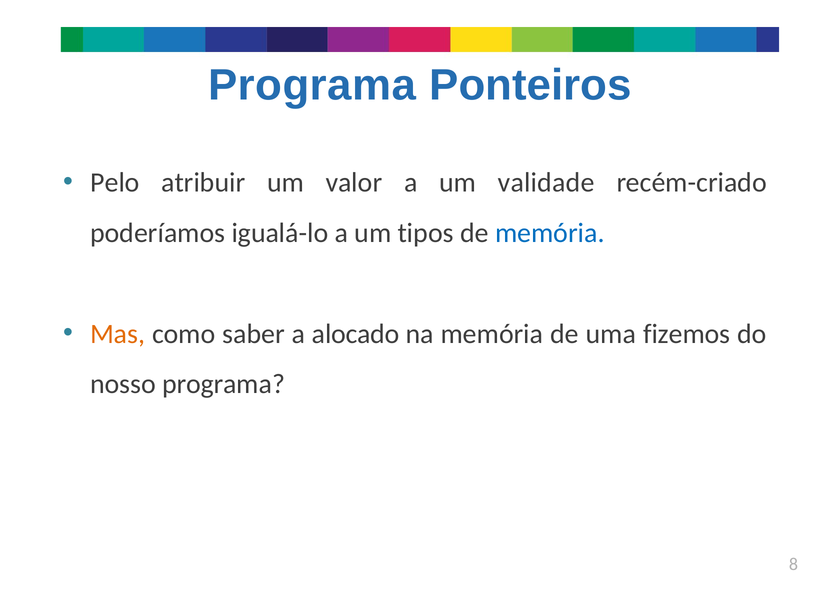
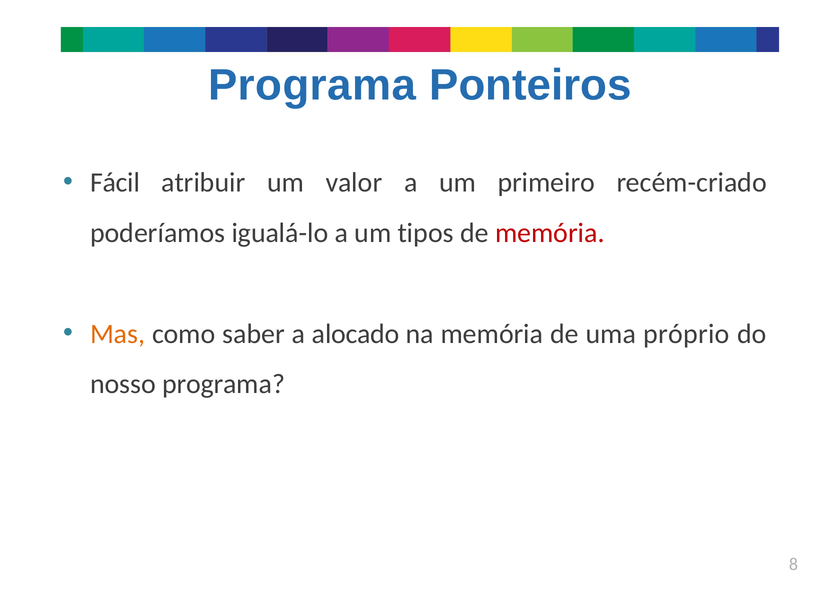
Pelo: Pelo -> Fácil
validade: validade -> primeiro
memória at (550, 233) colour: blue -> red
fizemos: fizemos -> próprio
